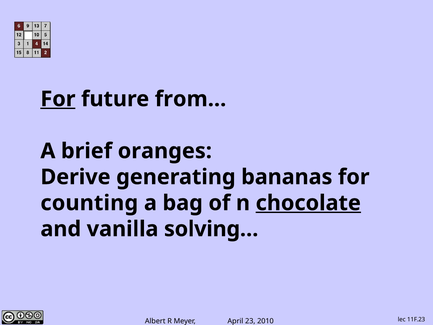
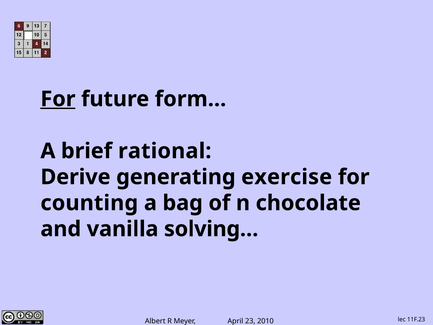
from…: from… -> form…
oranges: oranges -> rational
bananas: bananas -> exercise
chocolate underline: present -> none
